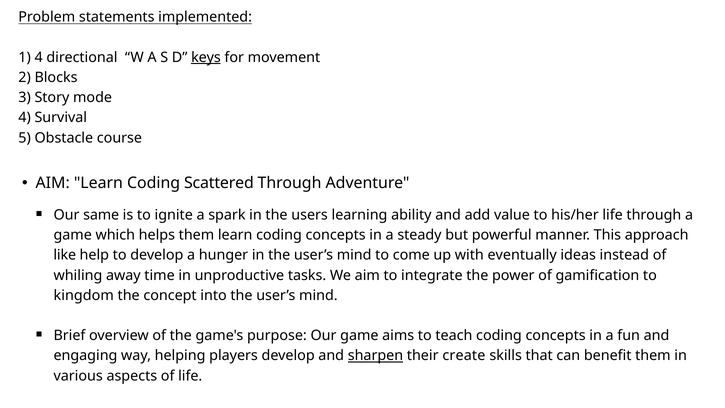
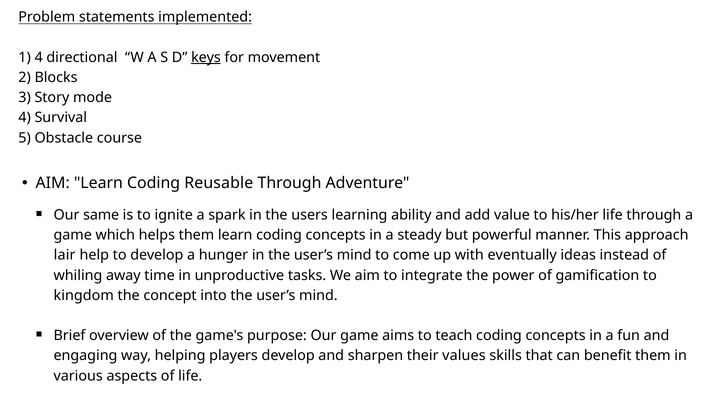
Scattered: Scattered -> Reusable
like: like -> lair
sharpen underline: present -> none
create: create -> values
